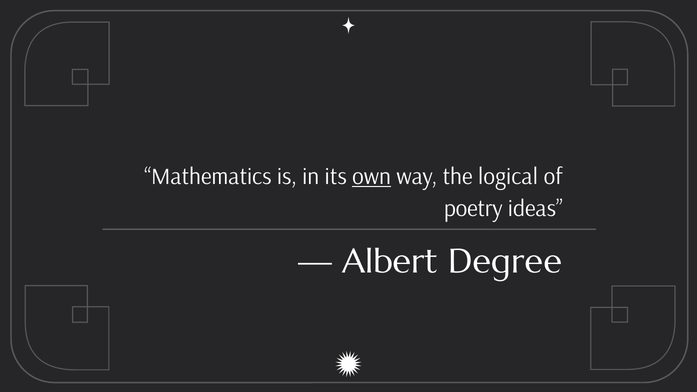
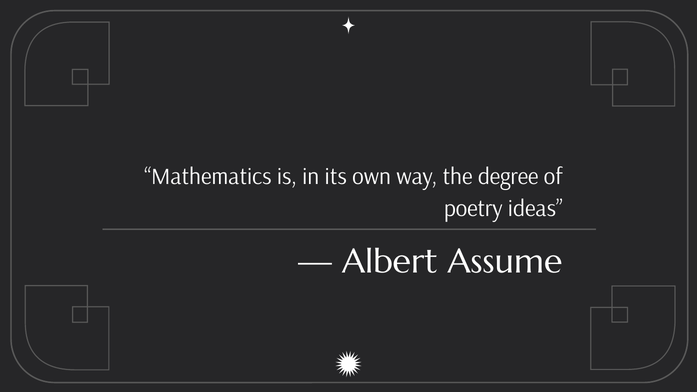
own underline: present -> none
logical: logical -> degree
Degree: Degree -> Assume
